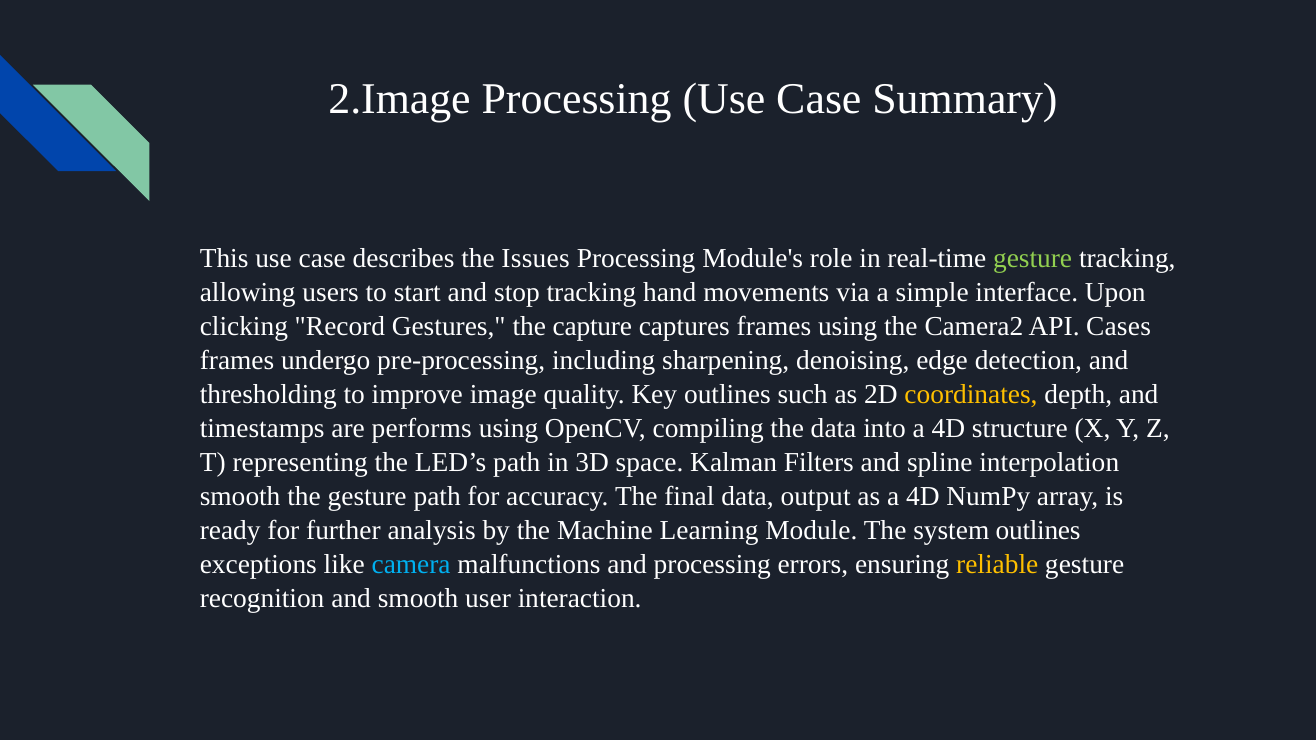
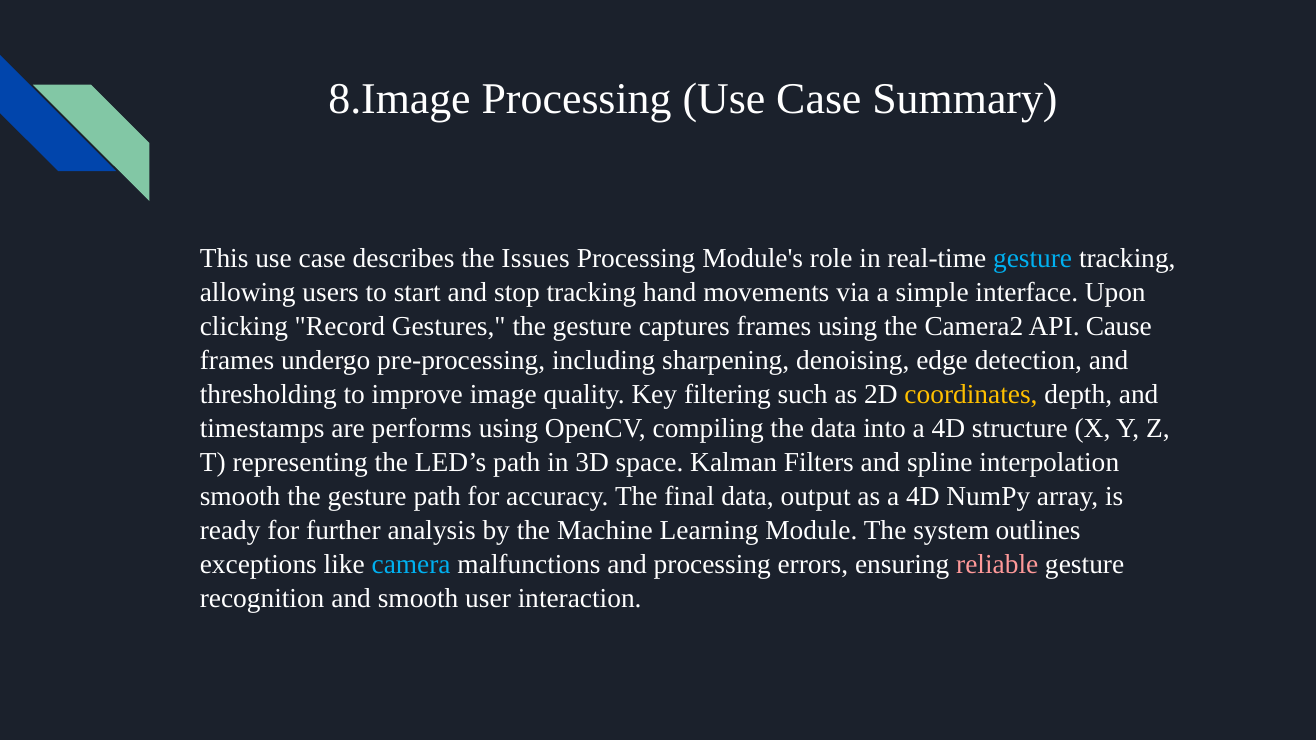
2.Image: 2.Image -> 8.Image
gesture at (1033, 258) colour: light green -> light blue
Gestures the capture: capture -> gesture
Cases: Cases -> Cause
Key outlines: outlines -> filtering
reliable colour: yellow -> pink
